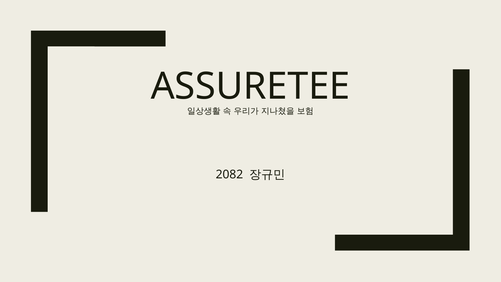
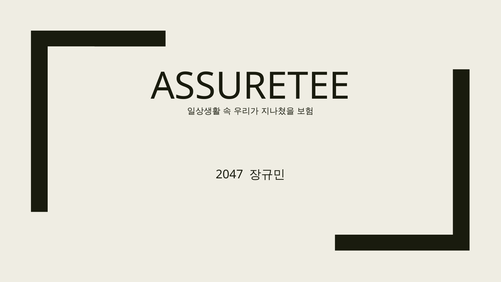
2082: 2082 -> 2047
